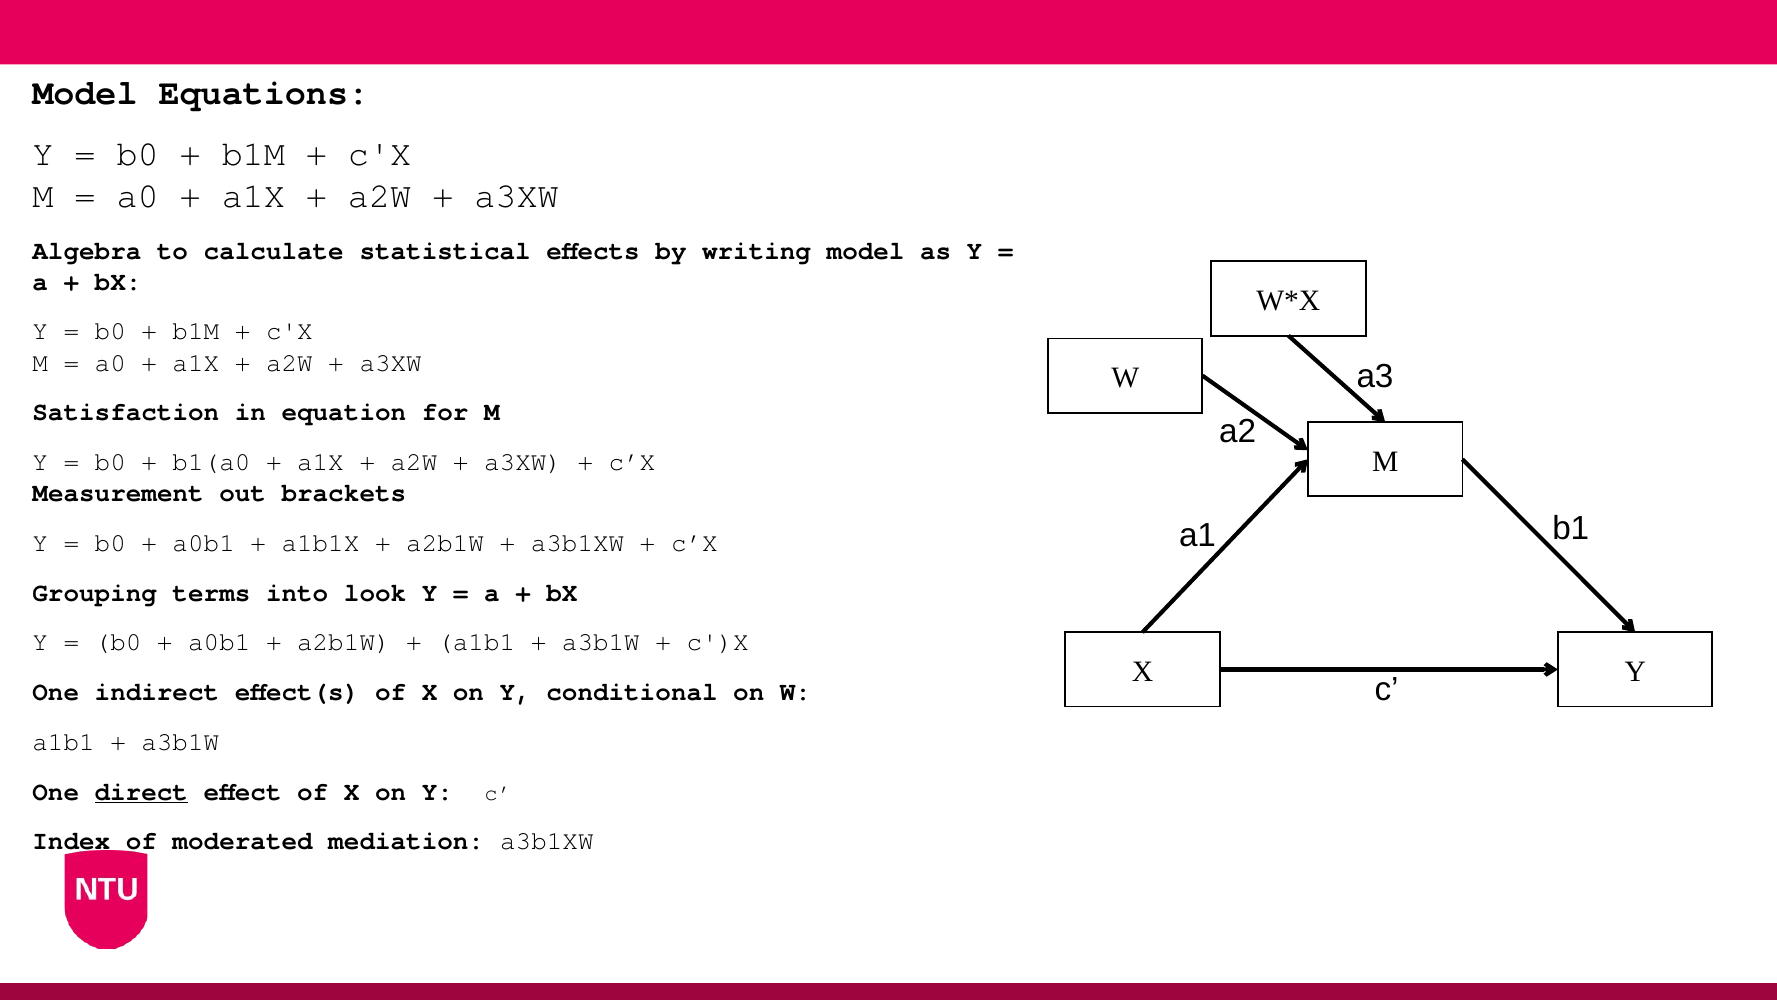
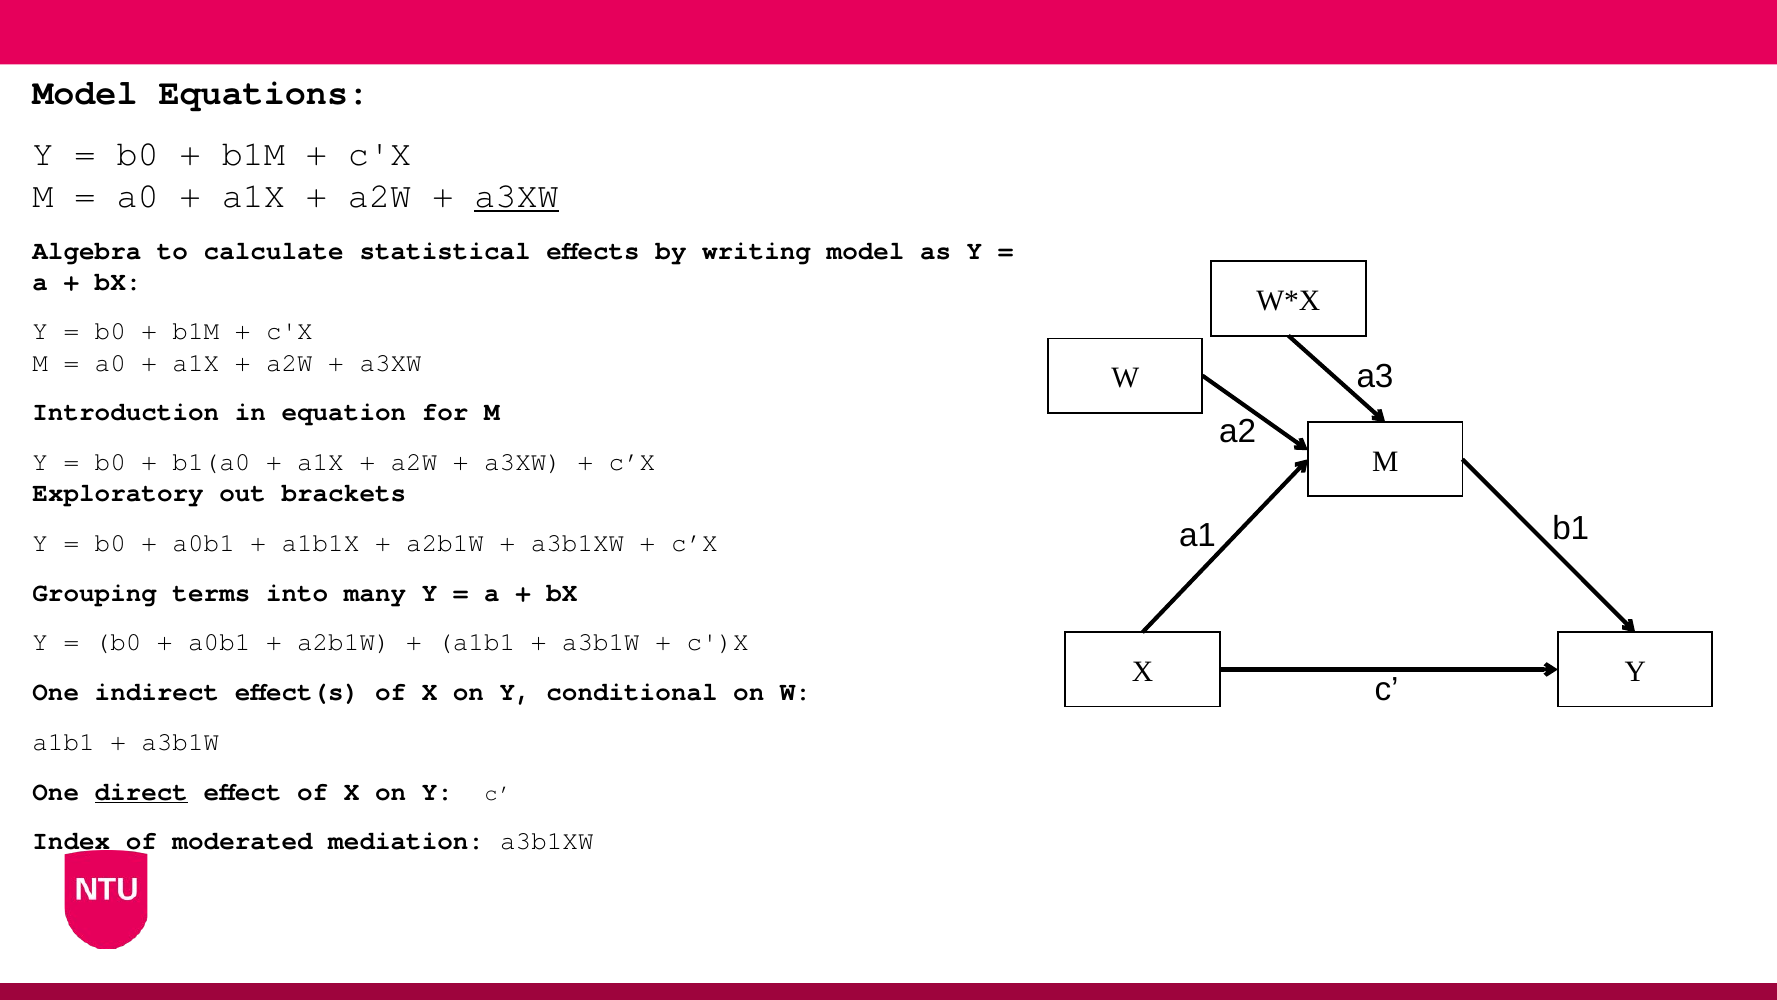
a3XW at (517, 196) underline: none -> present
Satisfaction: Satisfaction -> Introduction
Measurement: Measurement -> Exploratory
look: look -> many
